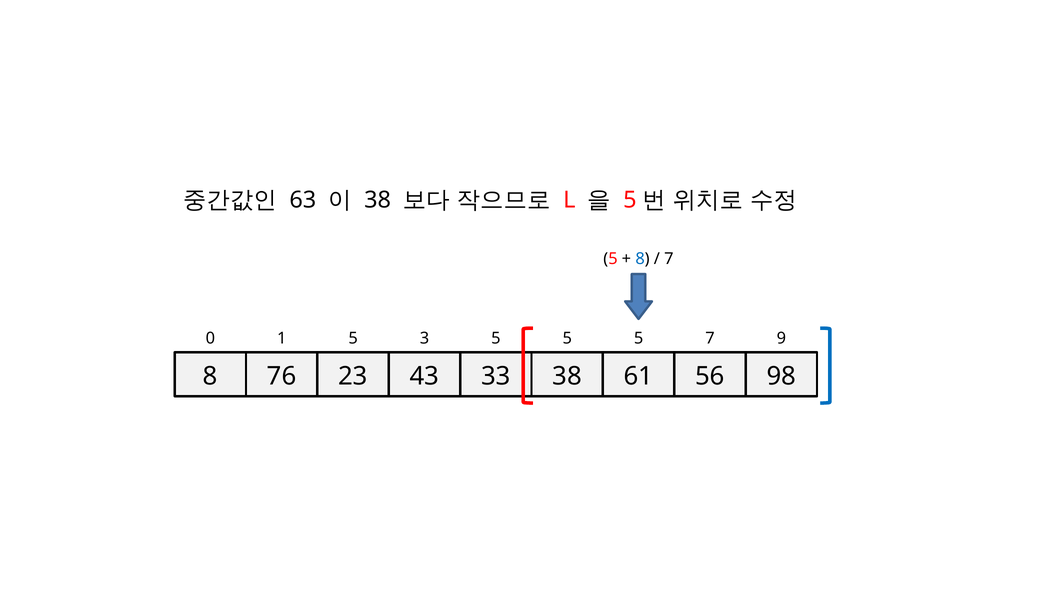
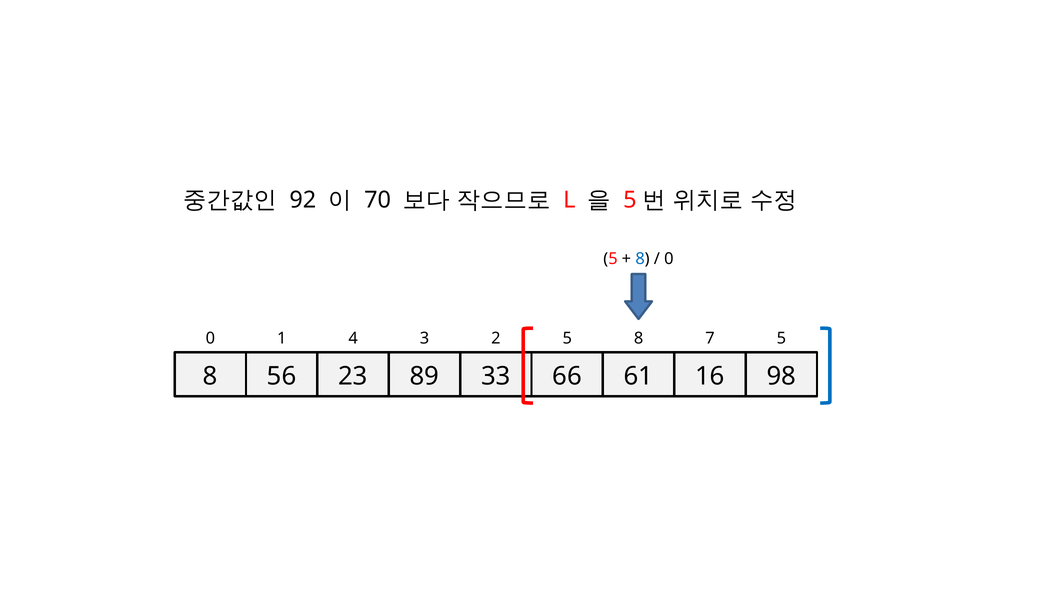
63: 63 -> 92
38 at (378, 200): 38 -> 70
7 at (669, 259): 7 -> 0
1 5: 5 -> 4
3 5: 5 -> 2
5 at (639, 338): 5 -> 8
7 9: 9 -> 5
76: 76 -> 56
43: 43 -> 89
33 38: 38 -> 66
56: 56 -> 16
